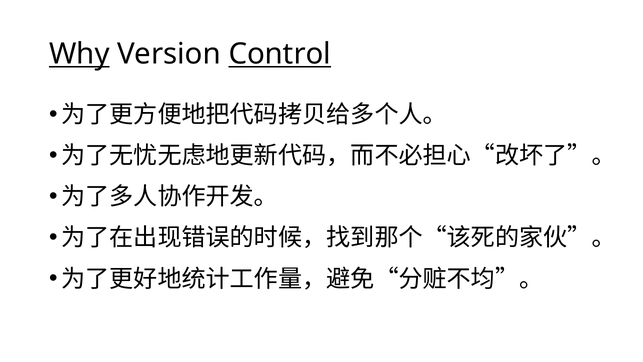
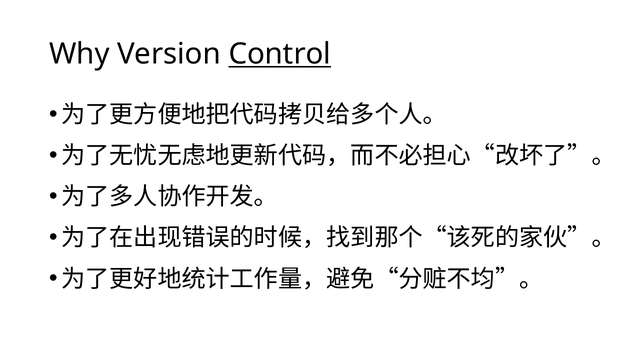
Why underline: present -> none
